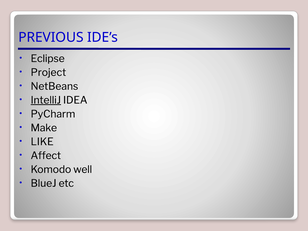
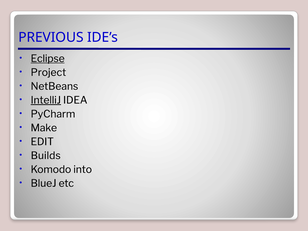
Eclipse underline: none -> present
LIKE: LIKE -> EDIT
Affect: Affect -> Builds
well: well -> into
